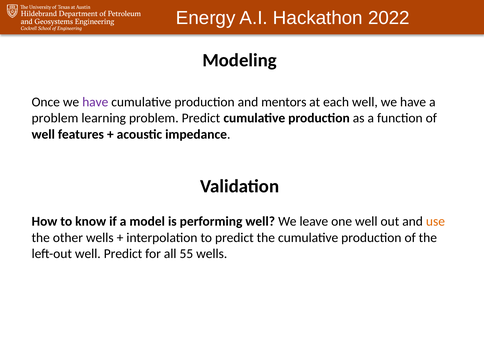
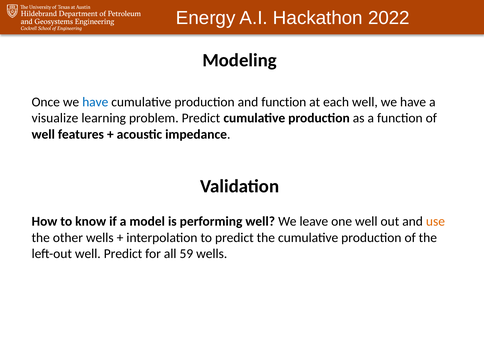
have at (95, 102) colour: purple -> blue
and mentors: mentors -> function
problem at (55, 118): problem -> visualize
55: 55 -> 59
